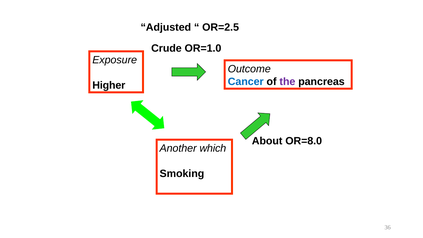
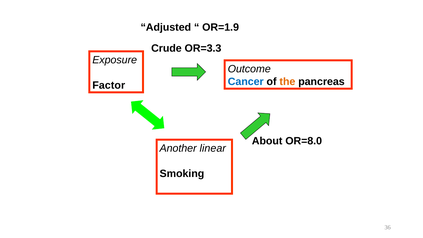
OR=2.5: OR=2.5 -> OR=1.9
OR=1.0: OR=1.0 -> OR=3.3
the colour: purple -> orange
Higher: Higher -> Factor
which: which -> linear
